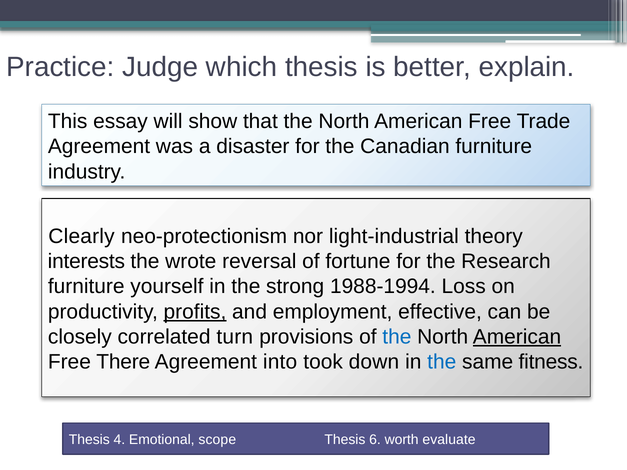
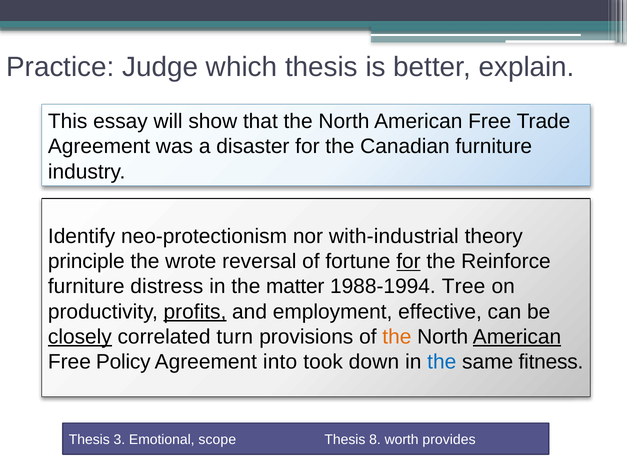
Clearly: Clearly -> Identify
light-industrial: light-industrial -> with-industrial
interests: interests -> principle
for at (408, 262) underline: none -> present
Research: Research -> Reinforce
yourself: yourself -> distress
strong: strong -> matter
Loss: Loss -> Tree
closely underline: none -> present
the at (397, 337) colour: blue -> orange
There: There -> Policy
4: 4 -> 3
6: 6 -> 8
evaluate: evaluate -> provides
